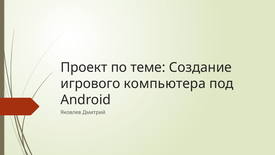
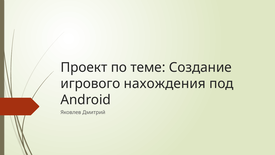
компьютера: компьютера -> нахождения
